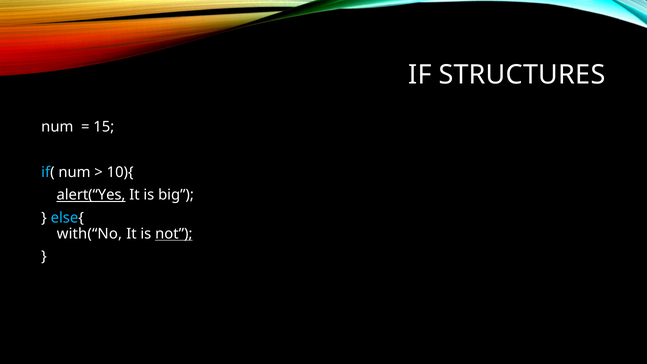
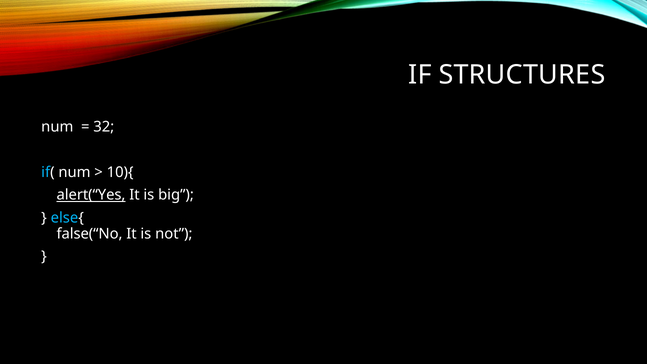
15: 15 -> 32
with(“No: with(“No -> false(“No
not underline: present -> none
